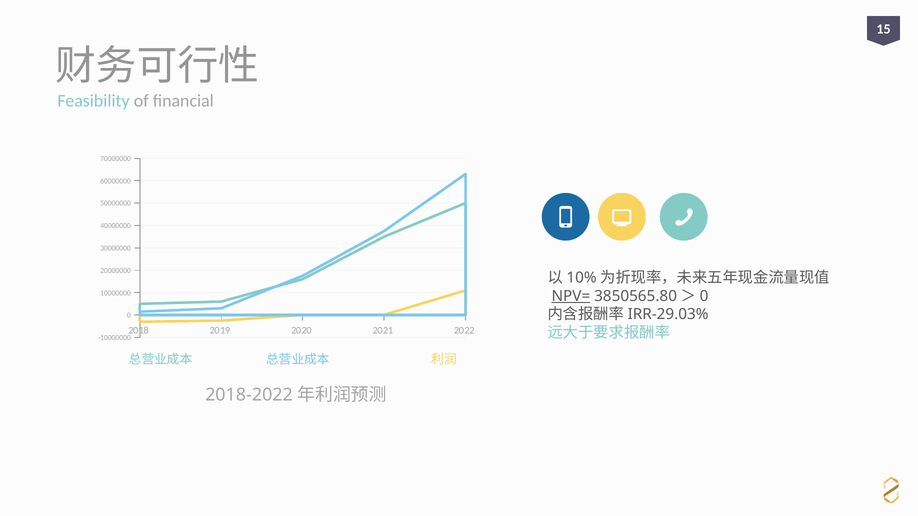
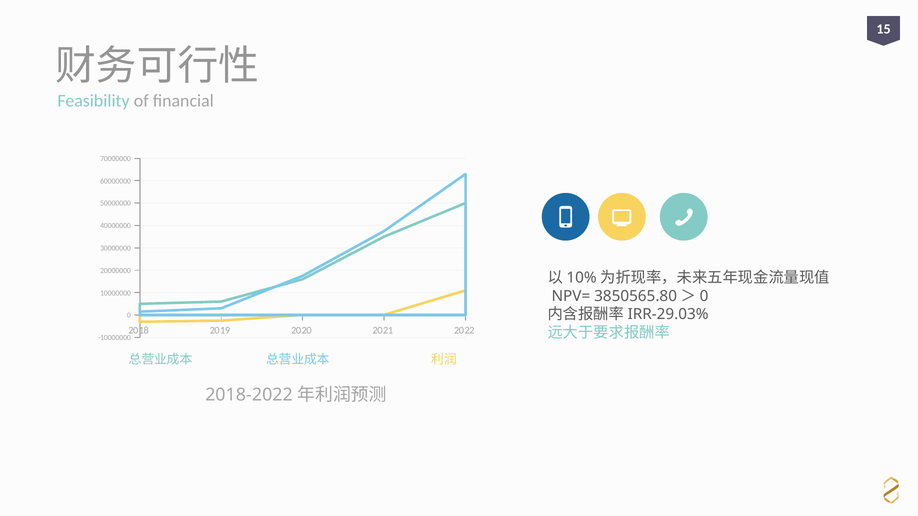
NPV= underline: present -> none
